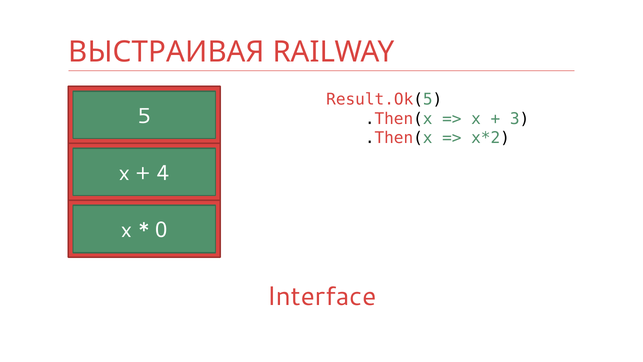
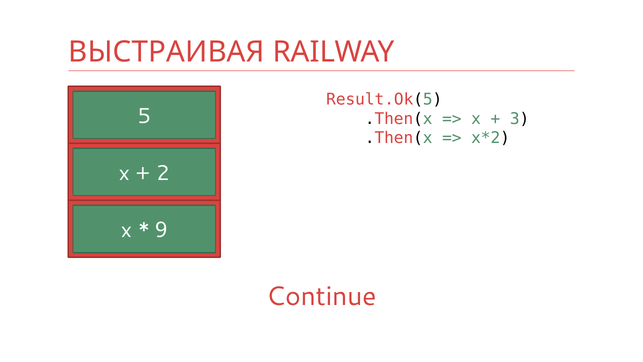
4: 4 -> 2
0: 0 -> 9
Interface: Interface -> Continue
